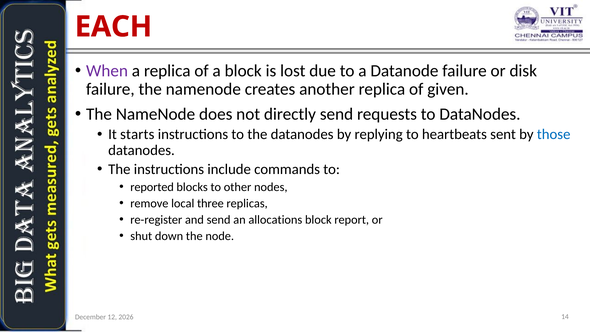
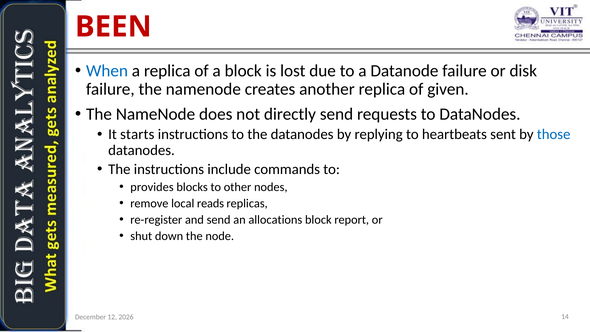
EACH: EACH -> BEEN
When colour: purple -> blue
reported: reported -> provides
three: three -> reads
